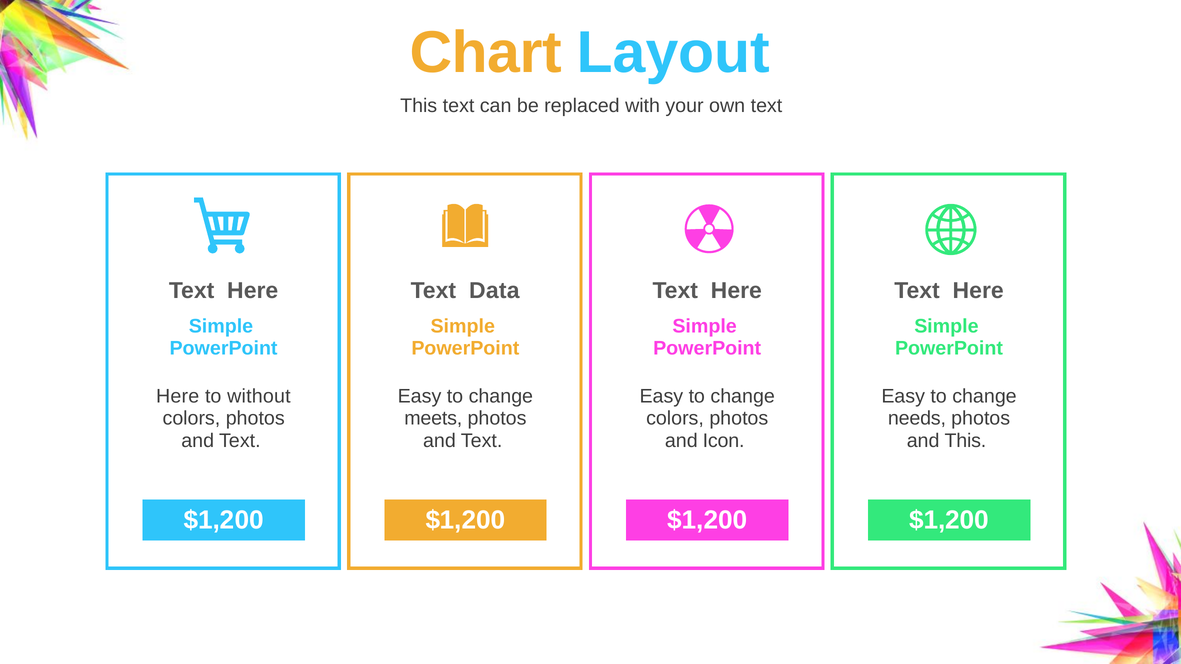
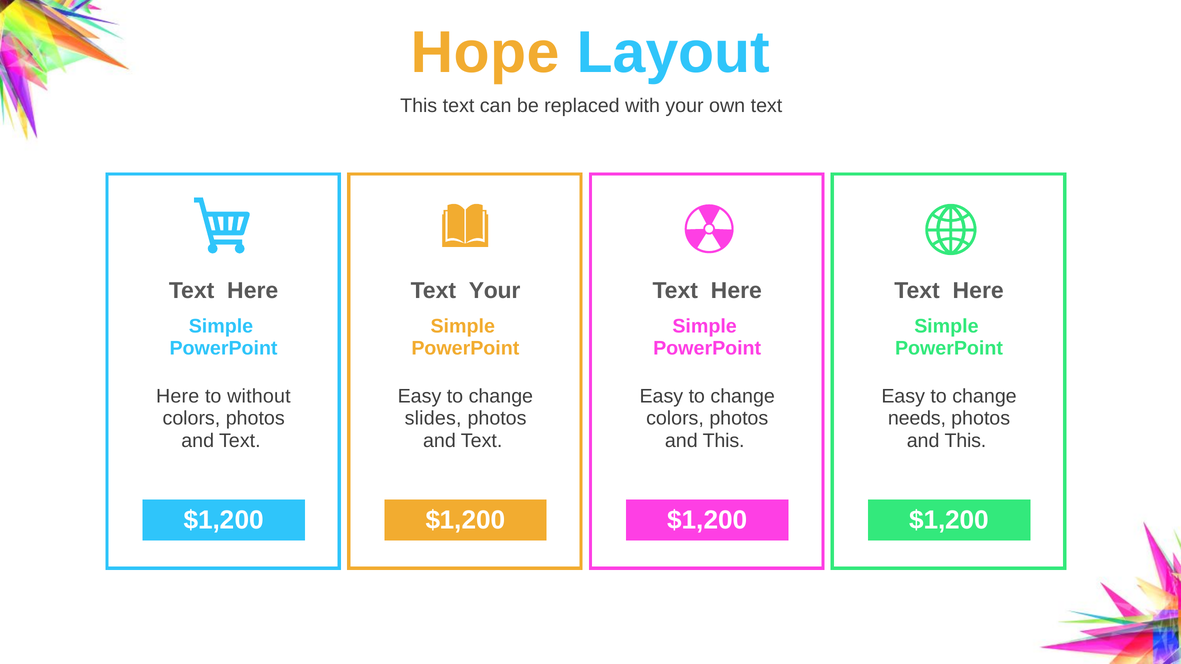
Chart: Chart -> Hope
Text Data: Data -> Your
meets: meets -> slides
Icon at (724, 441): Icon -> This
